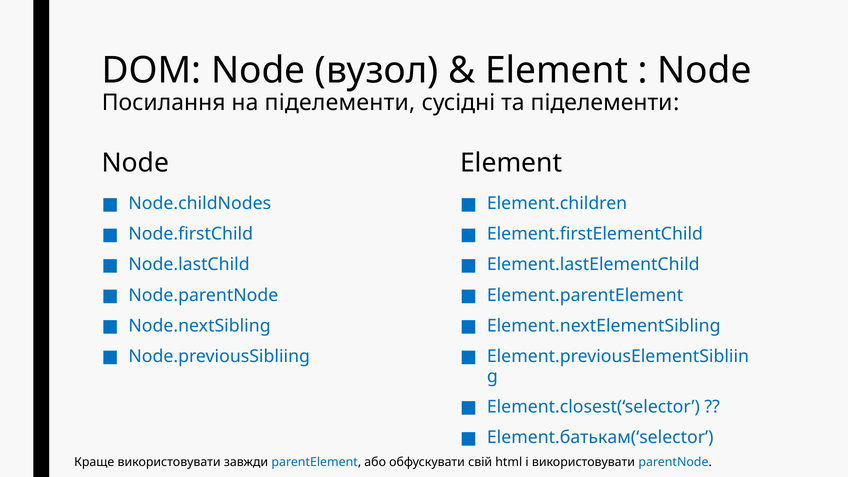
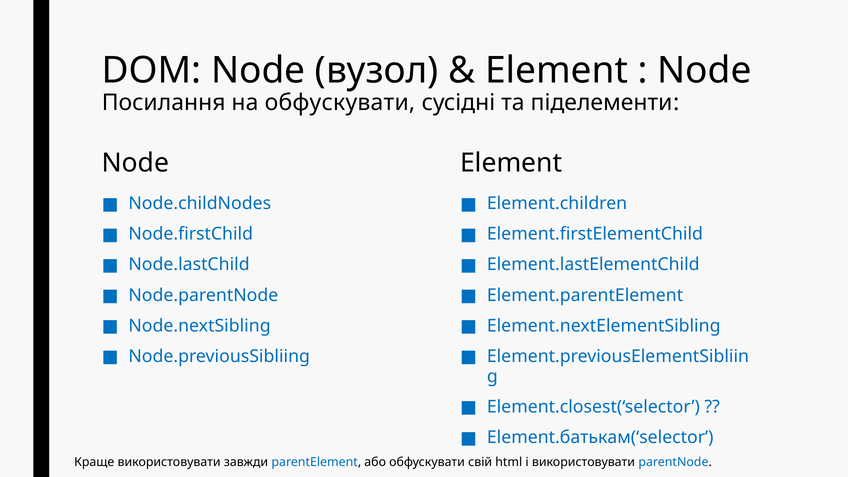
на піделементи: піделементи -> обфускувати
